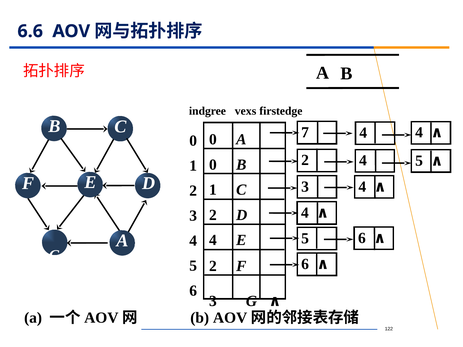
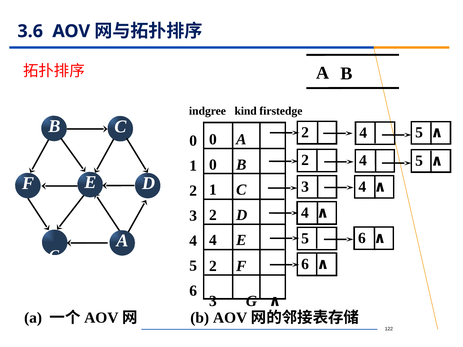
6.6: 6.6 -> 3.6
vexs: vexs -> kind
7 at (305, 132): 7 -> 2
4 at (419, 133): 4 -> 5
